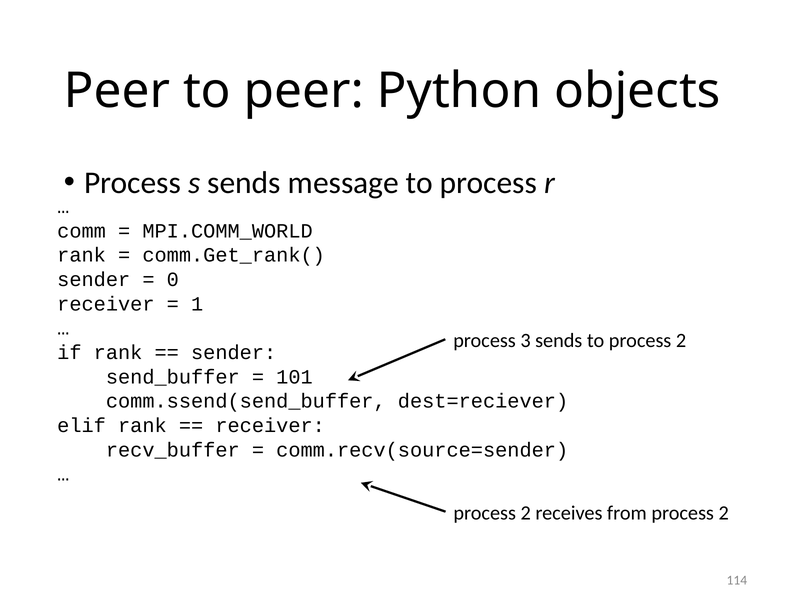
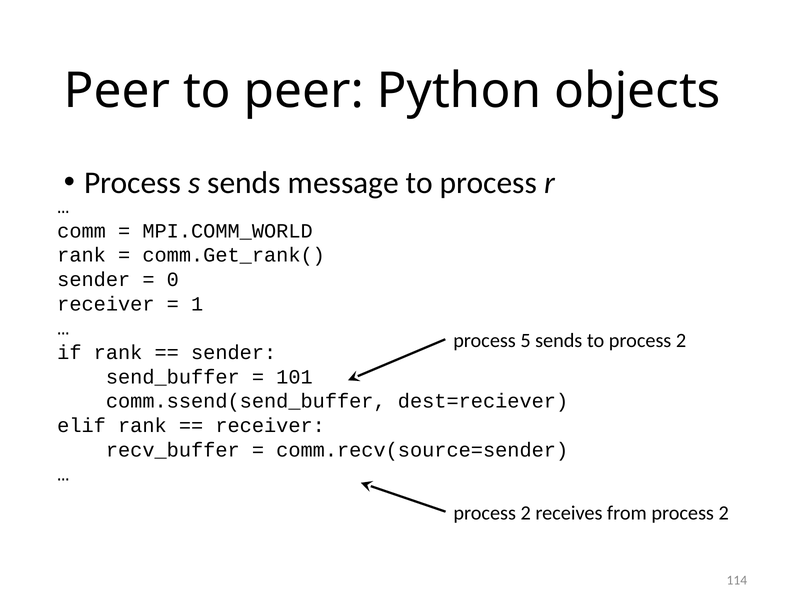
3: 3 -> 5
